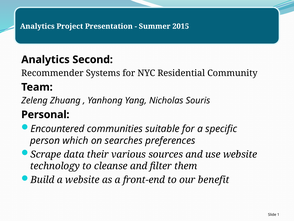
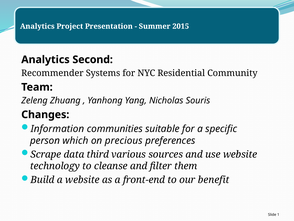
Personal: Personal -> Changes
Encountered: Encountered -> Information
searches: searches -> precious
their: their -> third
